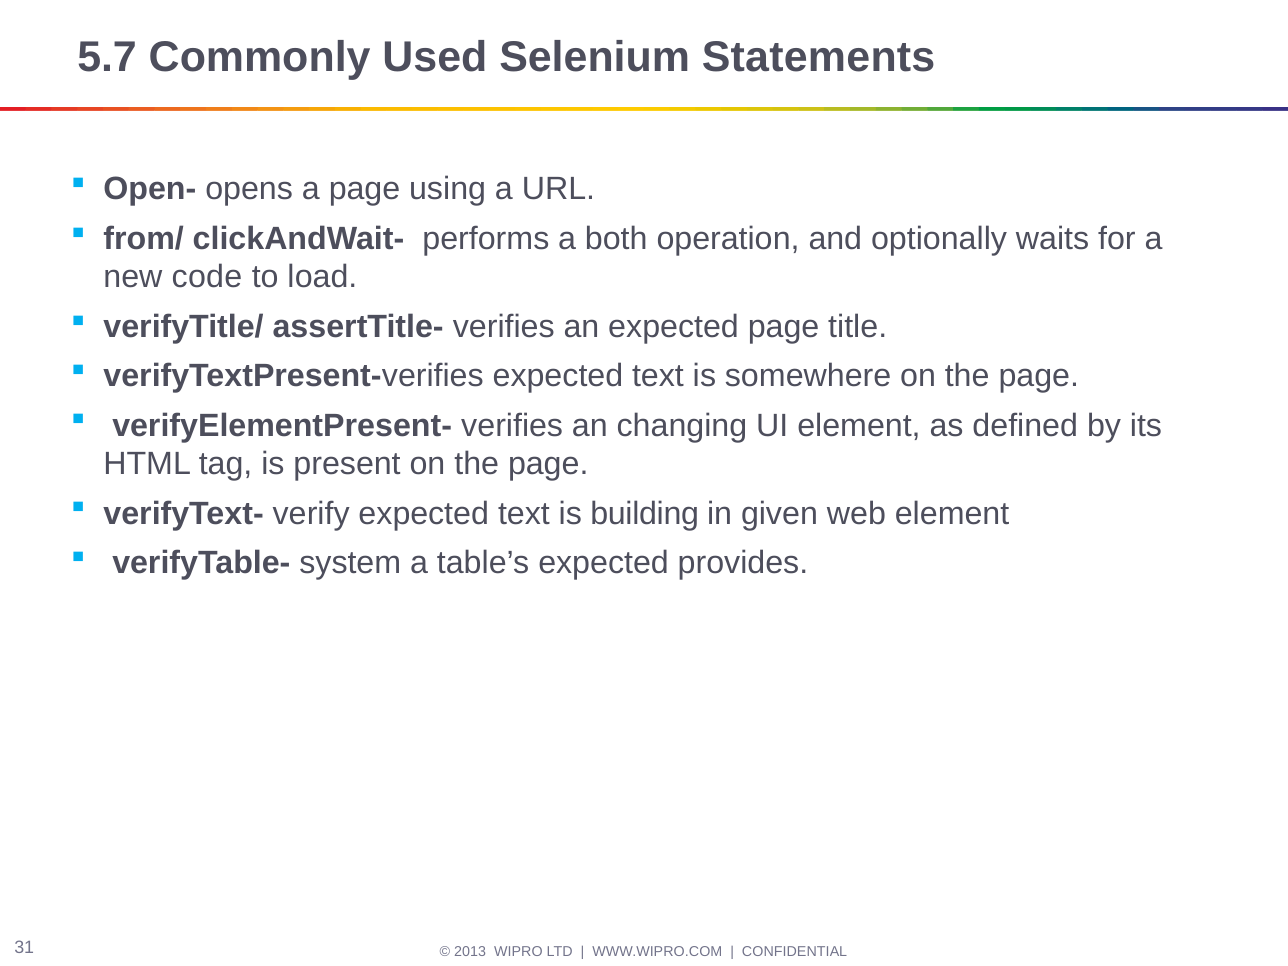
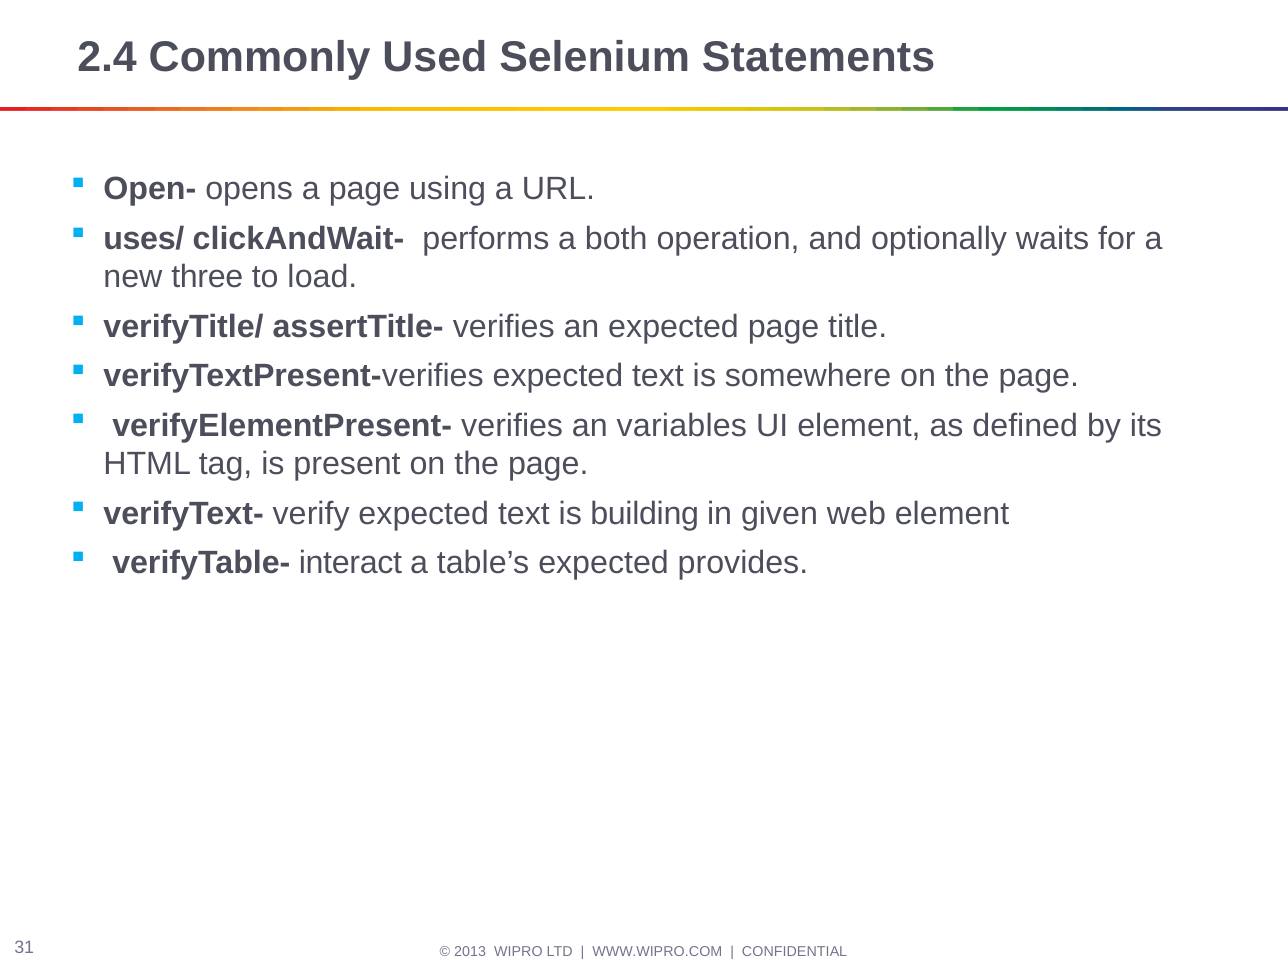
5.7: 5.7 -> 2.4
from/: from/ -> uses/
code: code -> three
changing: changing -> variables
system: system -> interact
